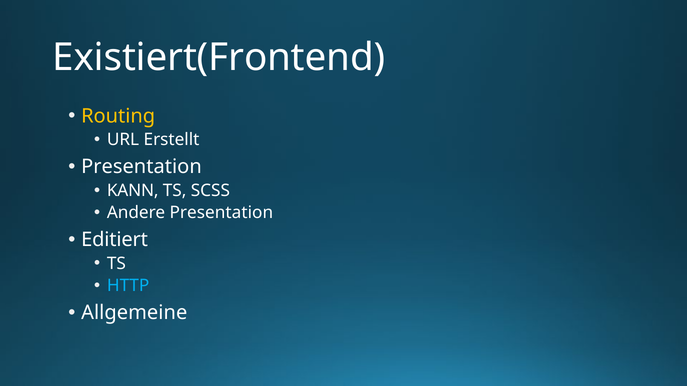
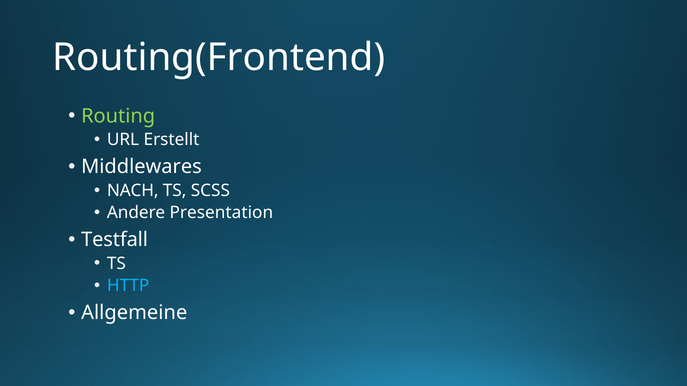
Existiert(Frontend: Existiert(Frontend -> Routing(Frontend
Routing colour: yellow -> light green
Presentation at (141, 167): Presentation -> Middlewares
KANN: KANN -> NACH
Editiert: Editiert -> Testfall
